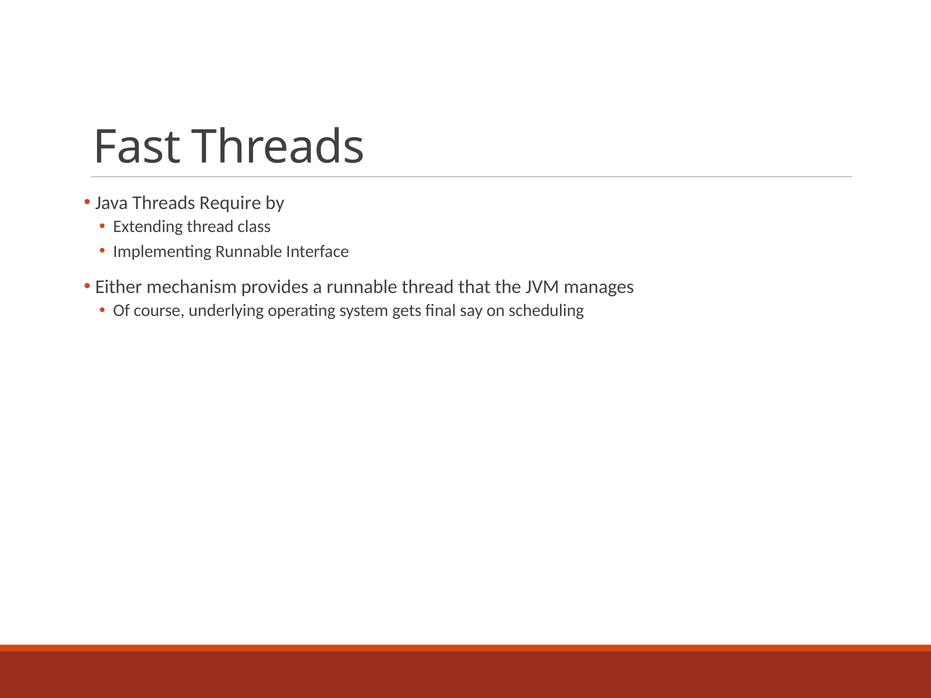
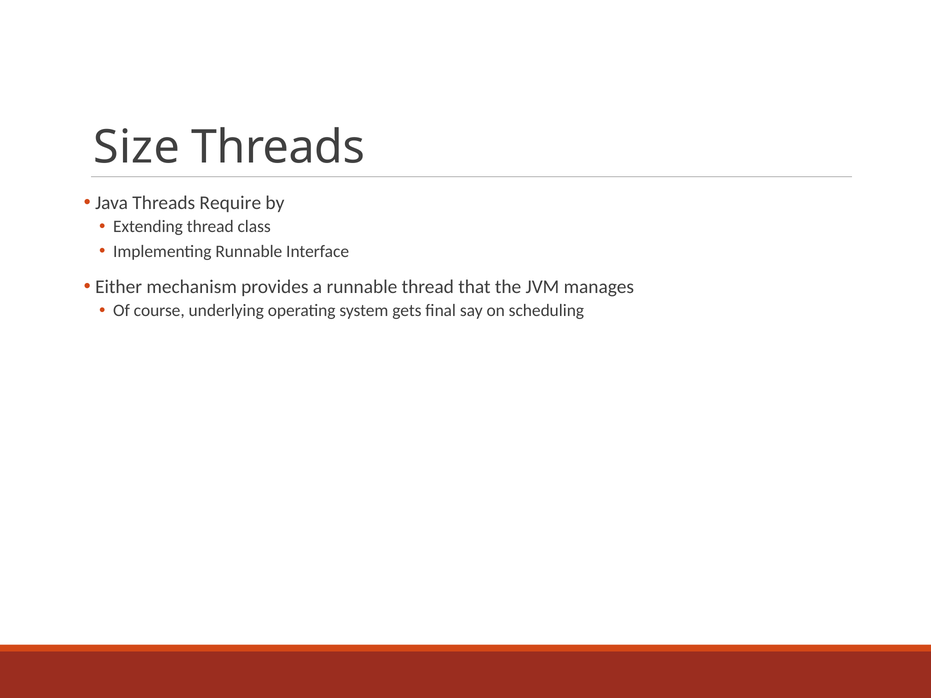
Fast: Fast -> Size
